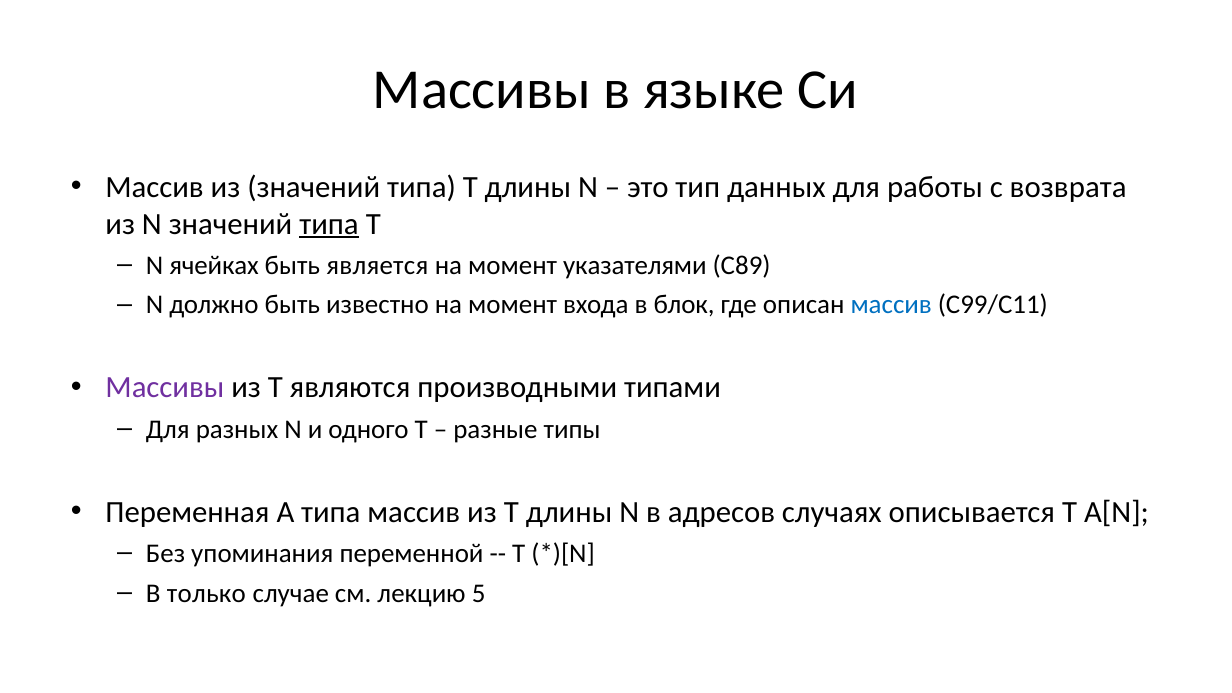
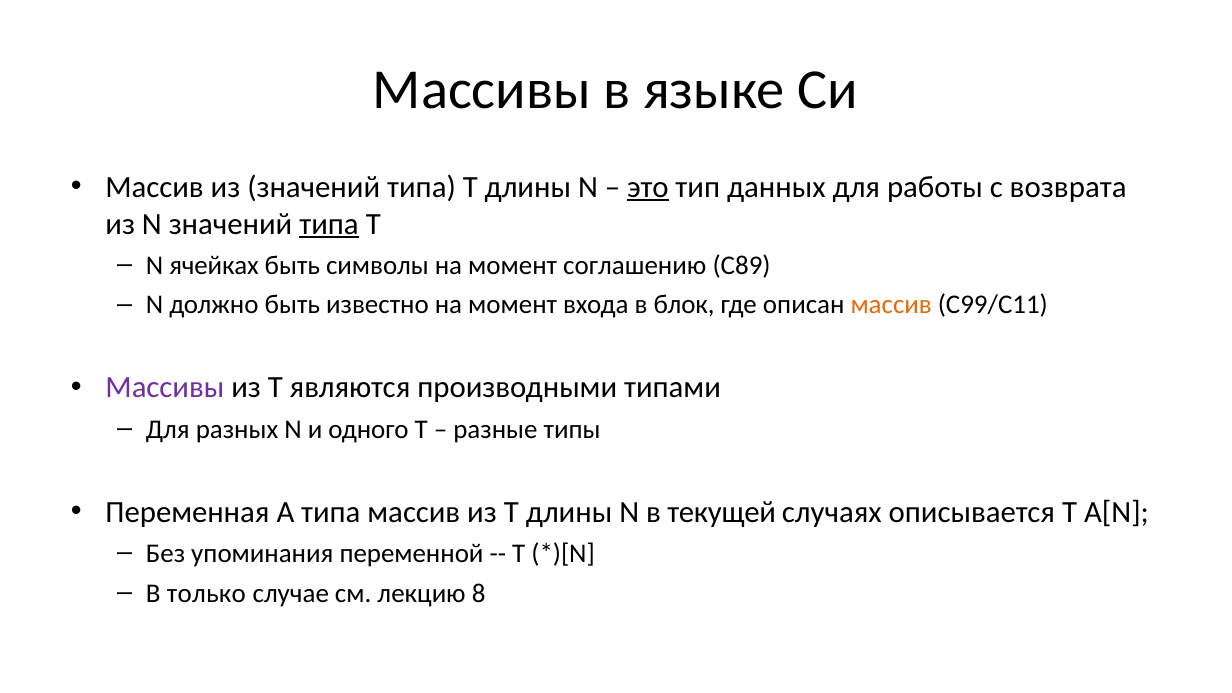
это underline: none -> present
является: является -> символы
указателями: указателями -> соглашению
массив at (891, 305) colour: blue -> orange
адресов: адресов -> текущей
5: 5 -> 8
